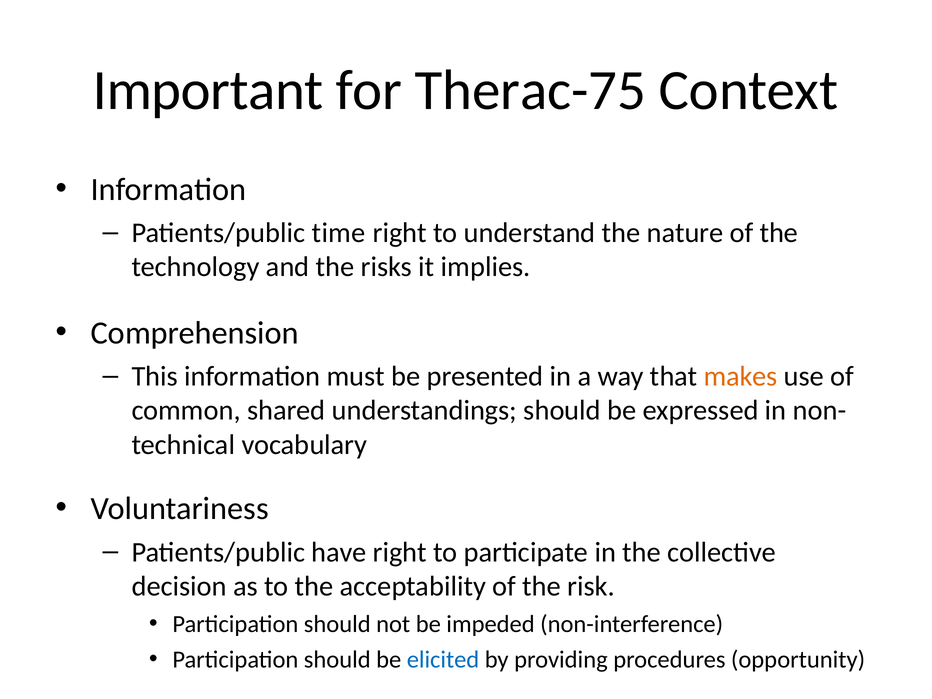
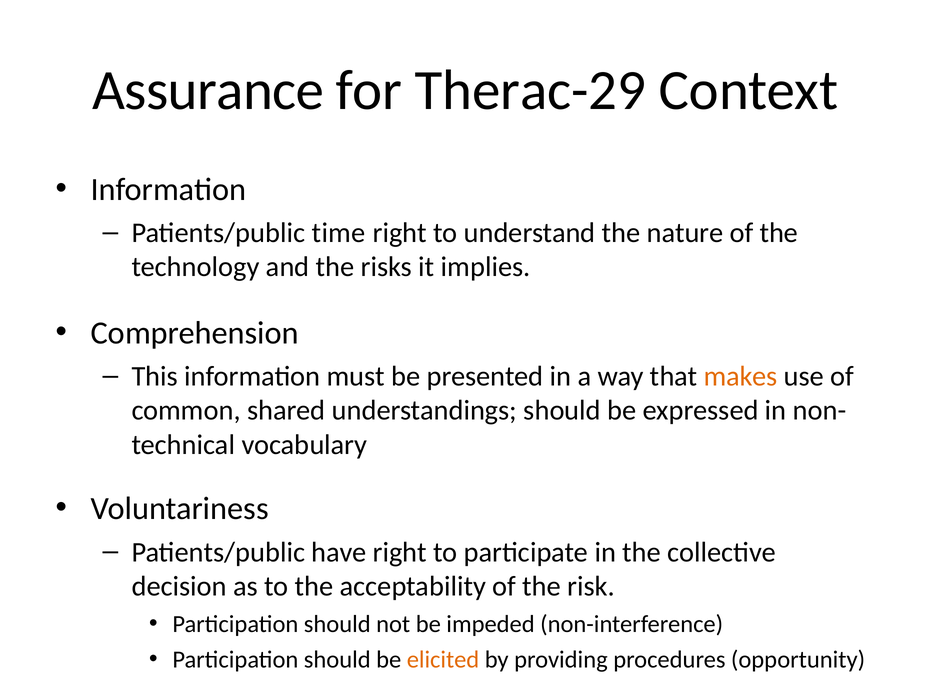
Important: Important -> Assurance
Therac-75: Therac-75 -> Therac-29
elicited colour: blue -> orange
